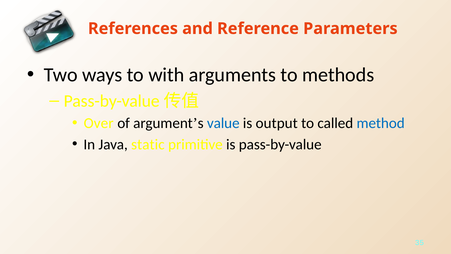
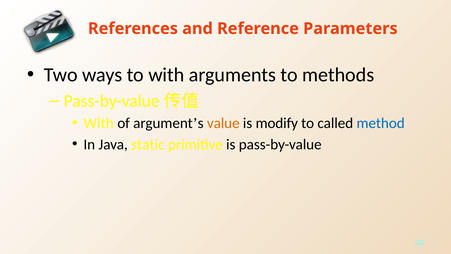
Over at (99, 123): Over -> With
value colour: blue -> orange
output: output -> modify
